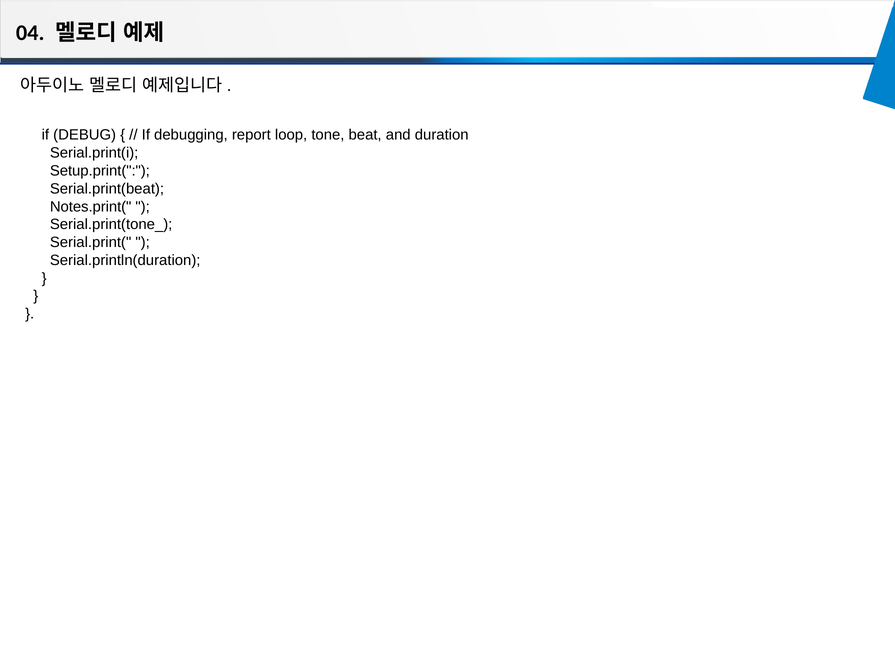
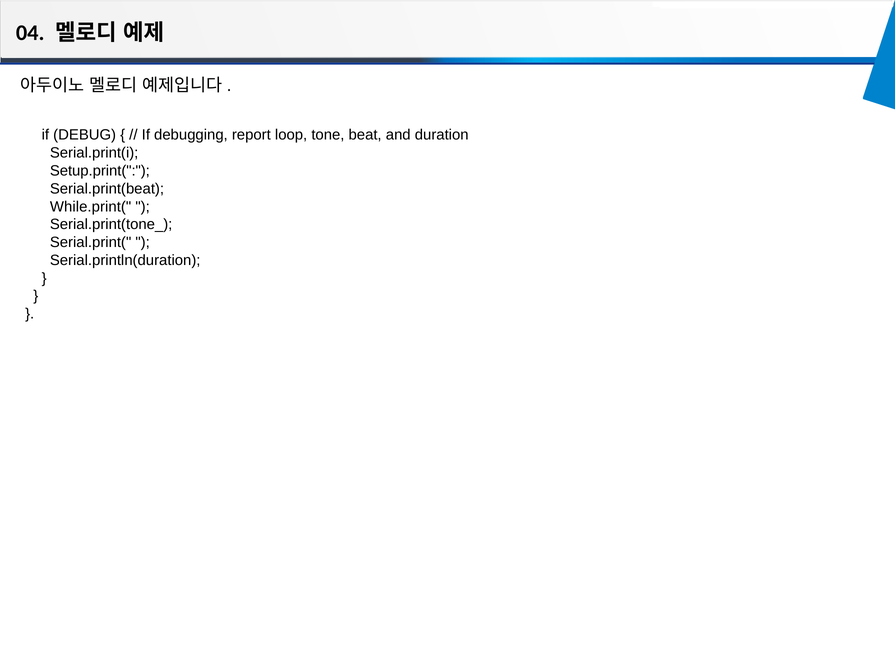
Notes.print(: Notes.print( -> While.print(
